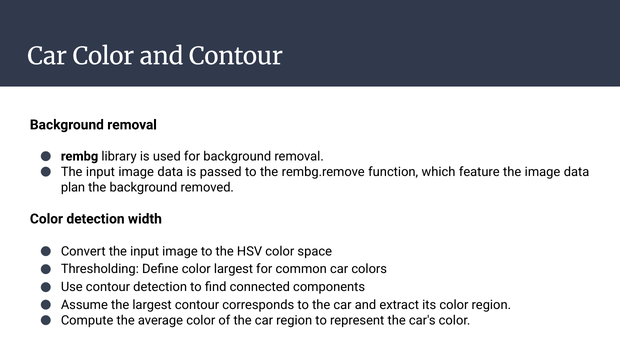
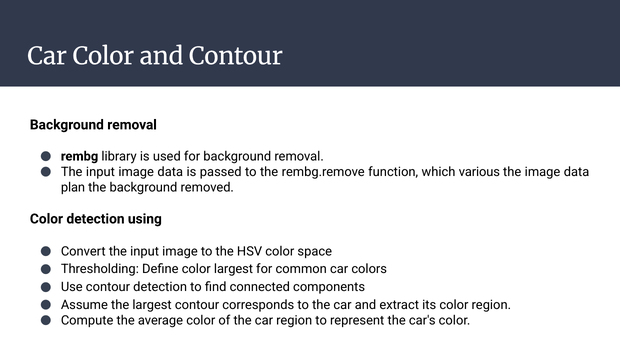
feature: feature -> various
width: width -> using
